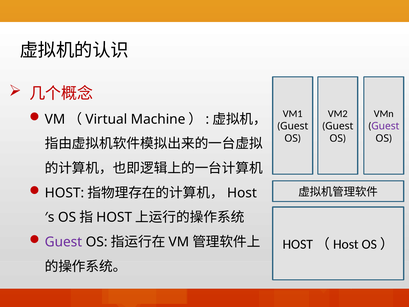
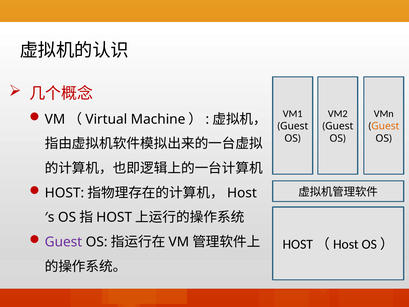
Guest at (385, 126) colour: purple -> orange
